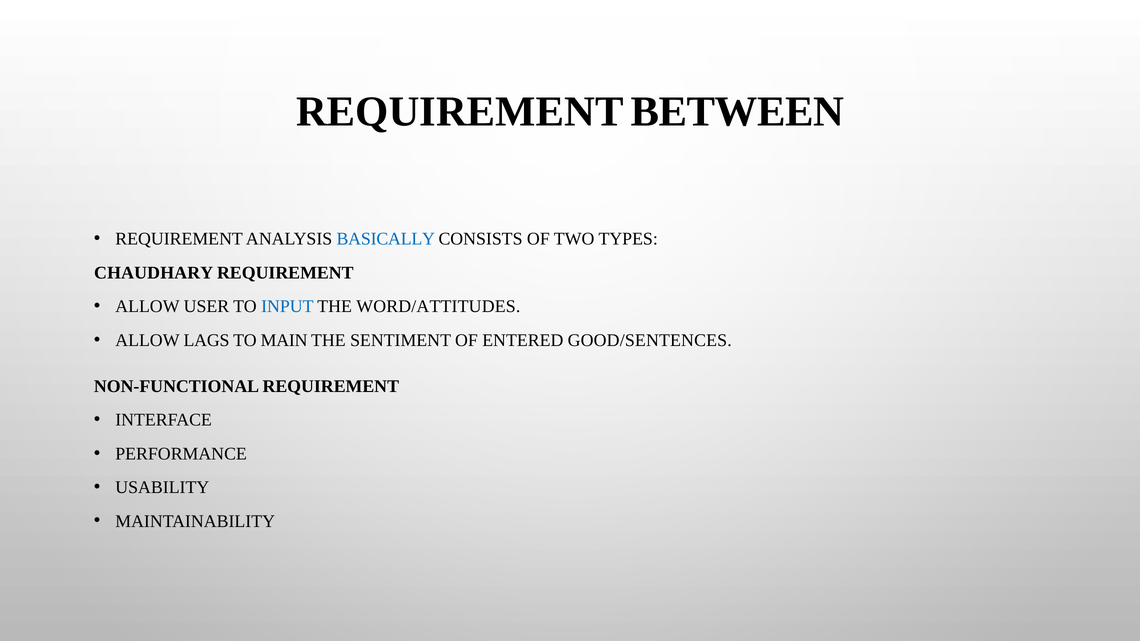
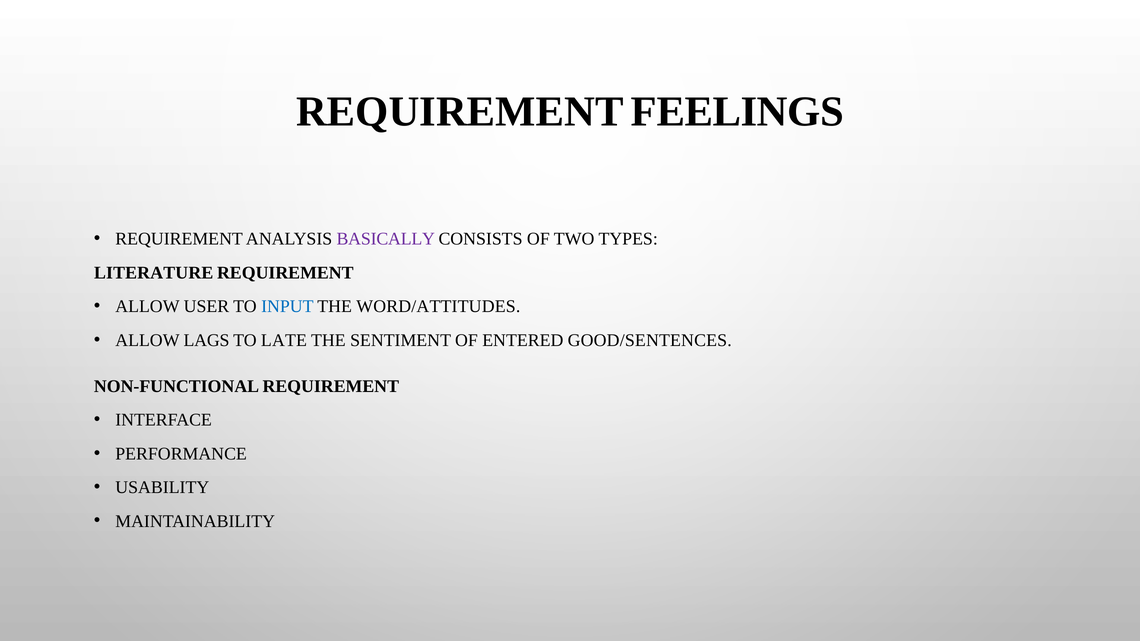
BETWEEN: BETWEEN -> FEELINGS
BASICALLY colour: blue -> purple
CHAUDHARY: CHAUDHARY -> LITERATURE
MAIN: MAIN -> LATE
